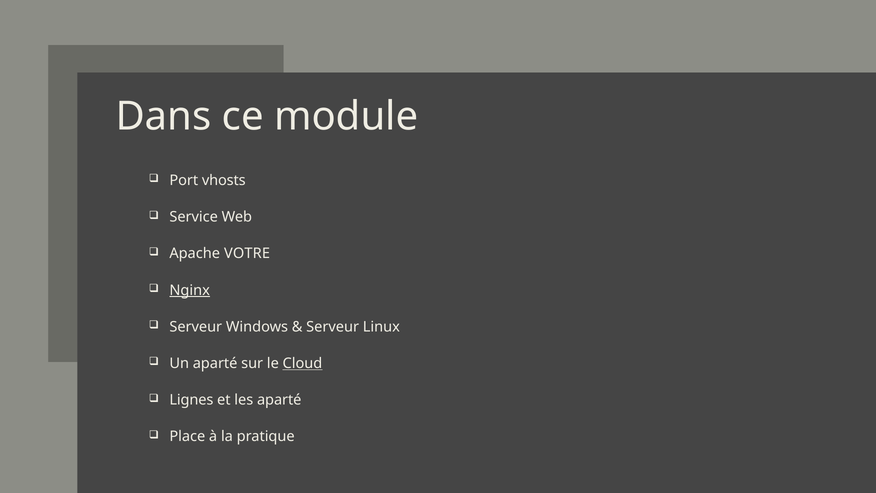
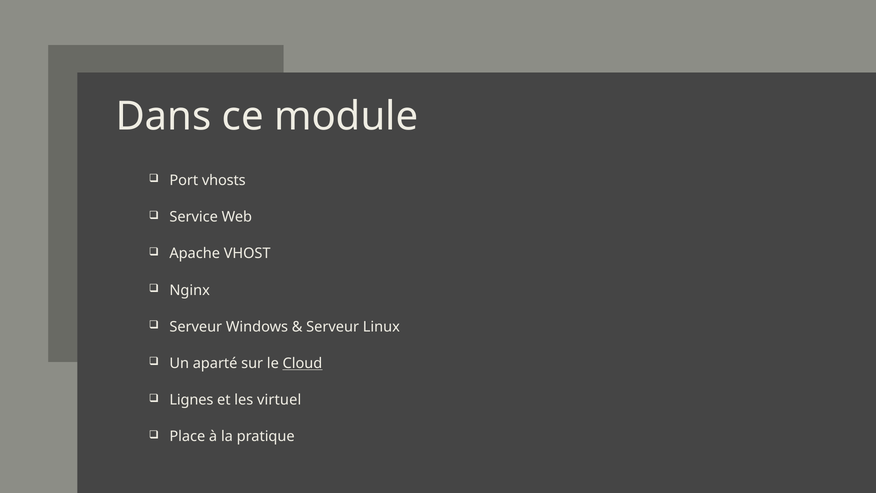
VOTRE: VOTRE -> VHOST
Nginx underline: present -> none
les aparté: aparté -> virtuel
